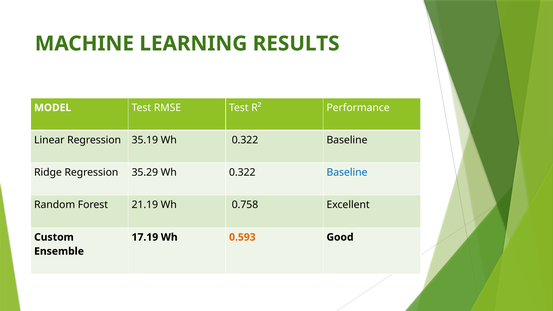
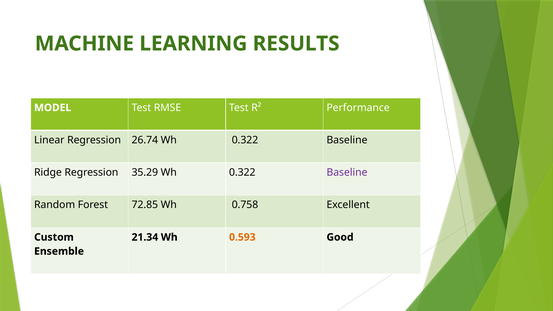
35.19: 35.19 -> 26.74
Baseline at (347, 172) colour: blue -> purple
21.19: 21.19 -> 72.85
17.19: 17.19 -> 21.34
